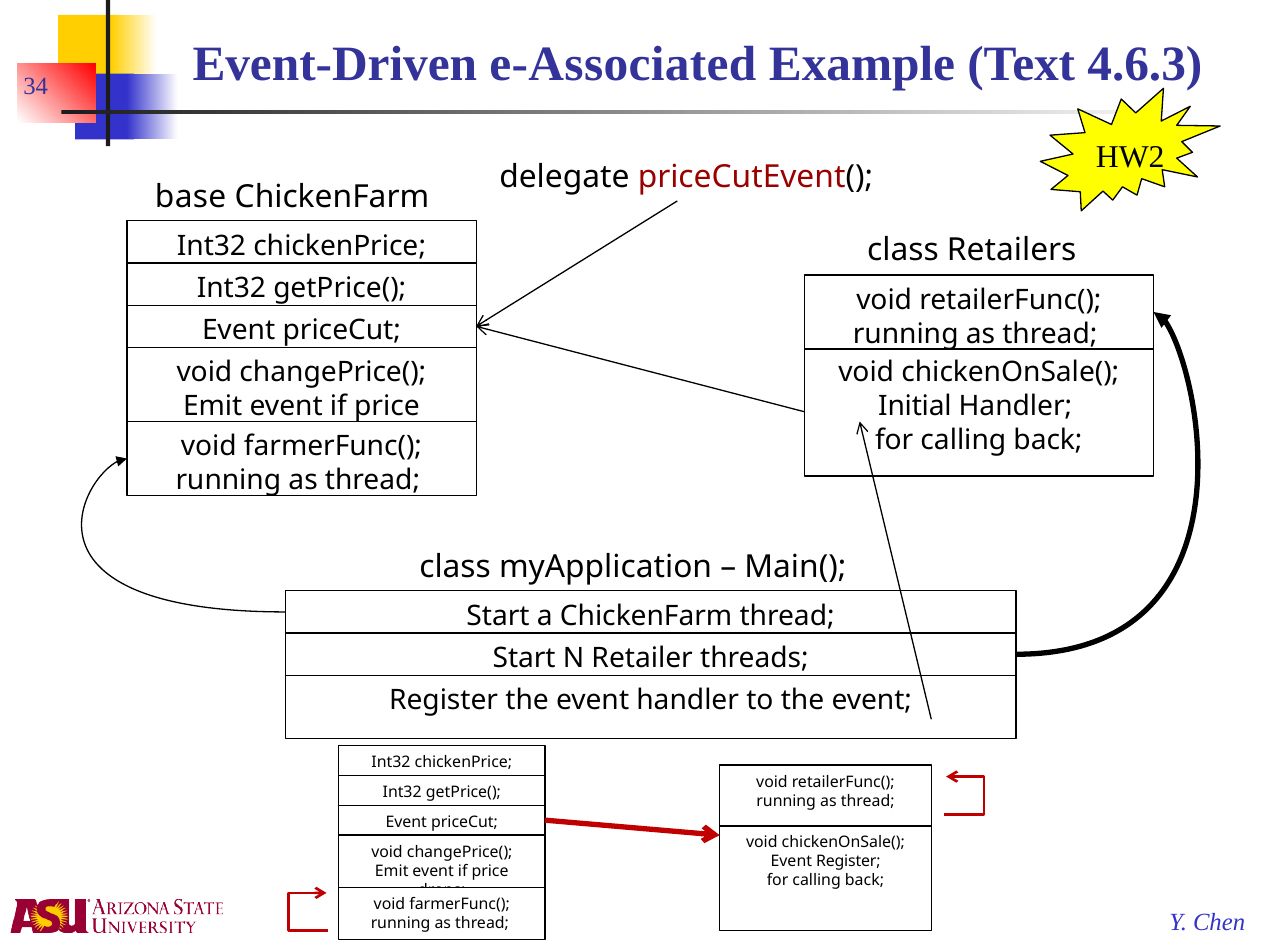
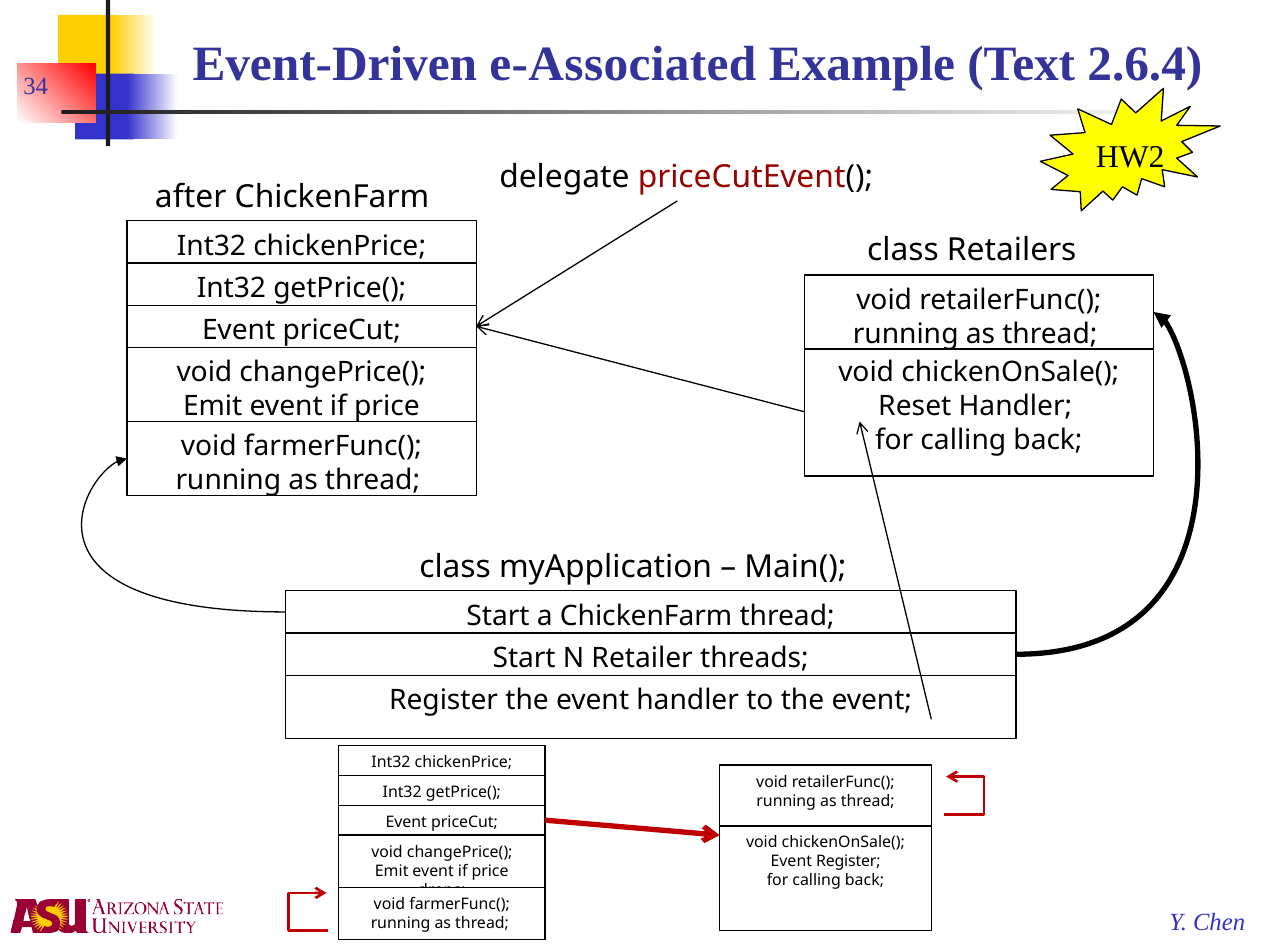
4.6.3: 4.6.3 -> 2.6.4
base: base -> after
Initial: Initial -> Reset
